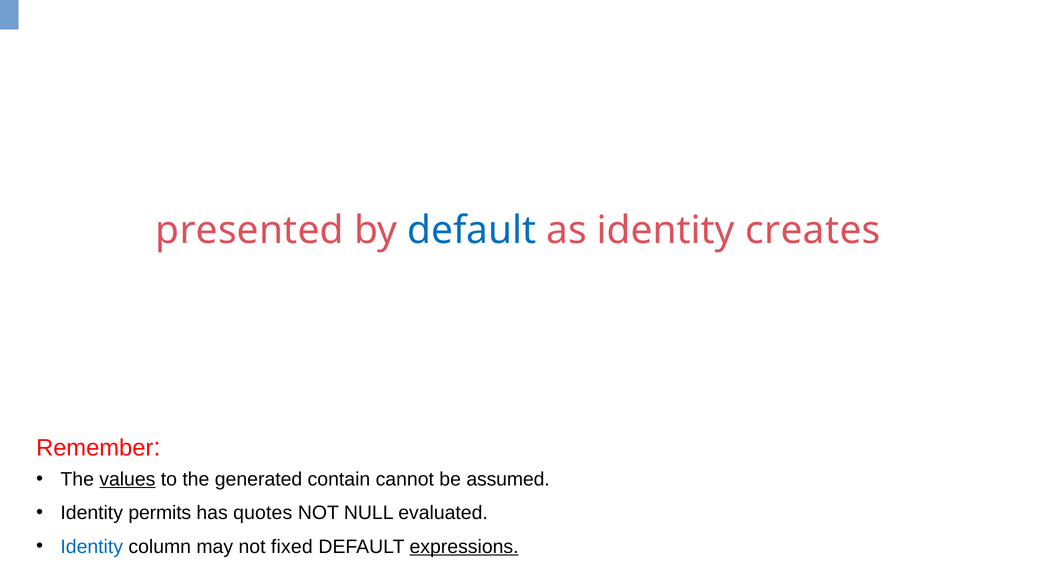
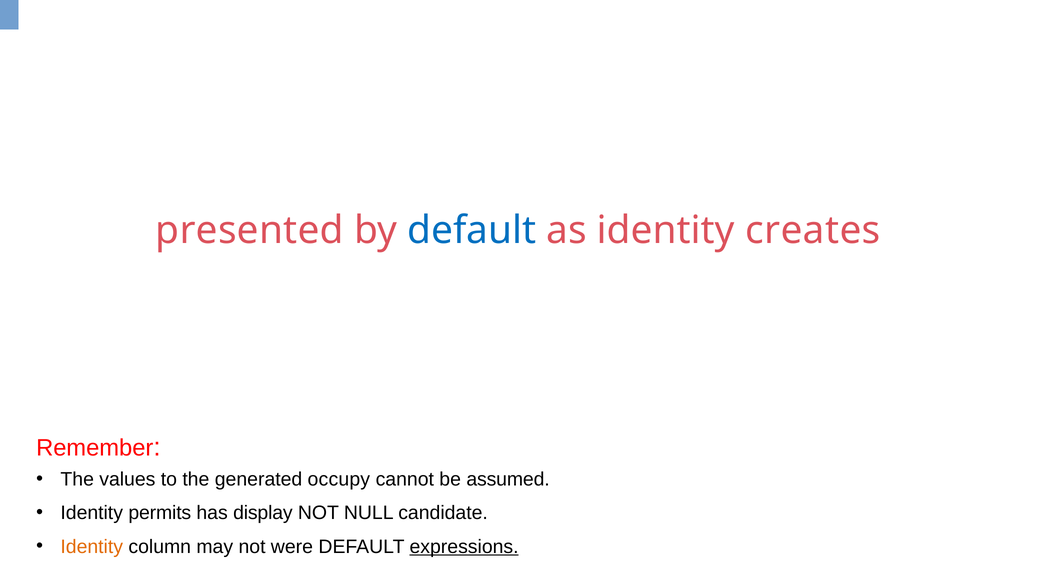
values underline: present -> none
contain: contain -> occupy
quotes: quotes -> display
evaluated: evaluated -> candidate
Identity at (92, 547) colour: blue -> orange
fixed: fixed -> were
